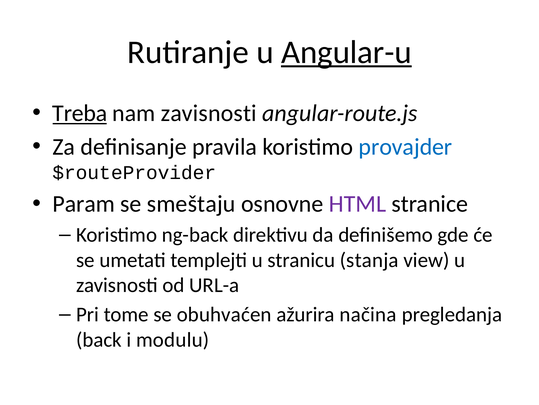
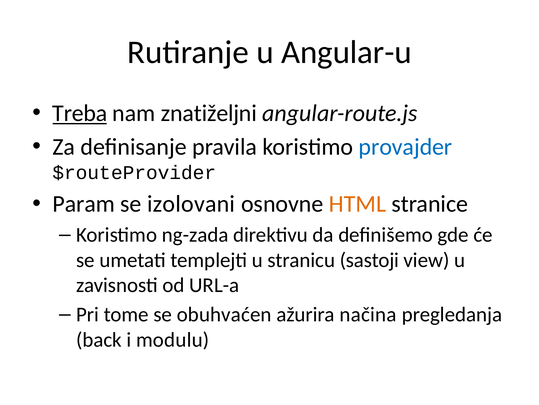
Angular-u underline: present -> none
nam zavisnosti: zavisnosti -> znatiželjni
smeštaju: smeštaju -> izolovani
HTML colour: purple -> orange
ng-back: ng-back -> ng-zada
stanja: stanja -> sastoji
